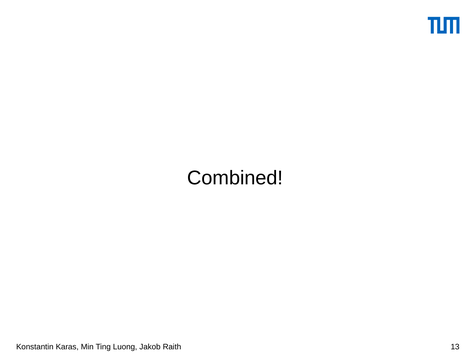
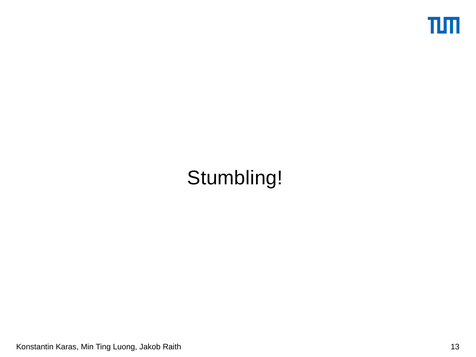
Combined: Combined -> Stumbling
